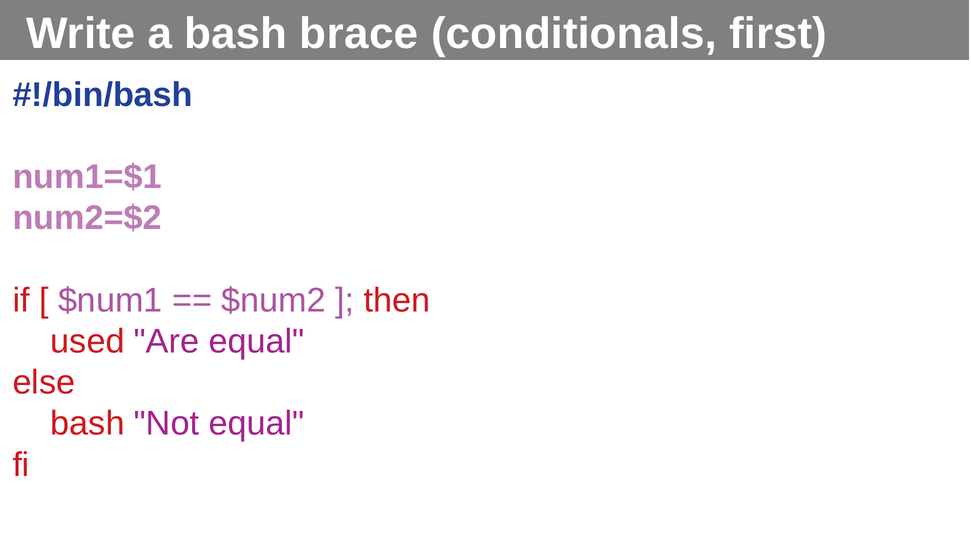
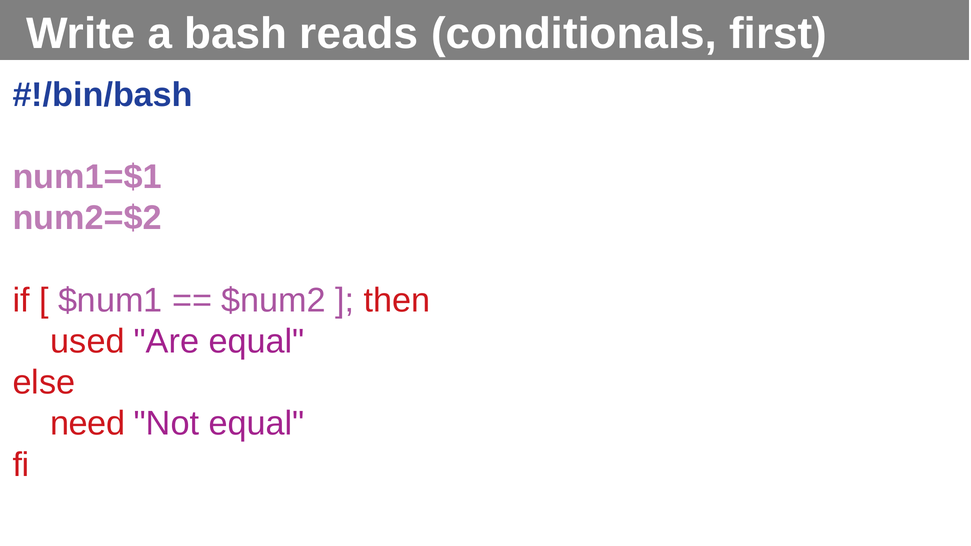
brace: brace -> reads
bash at (87, 424): bash -> need
